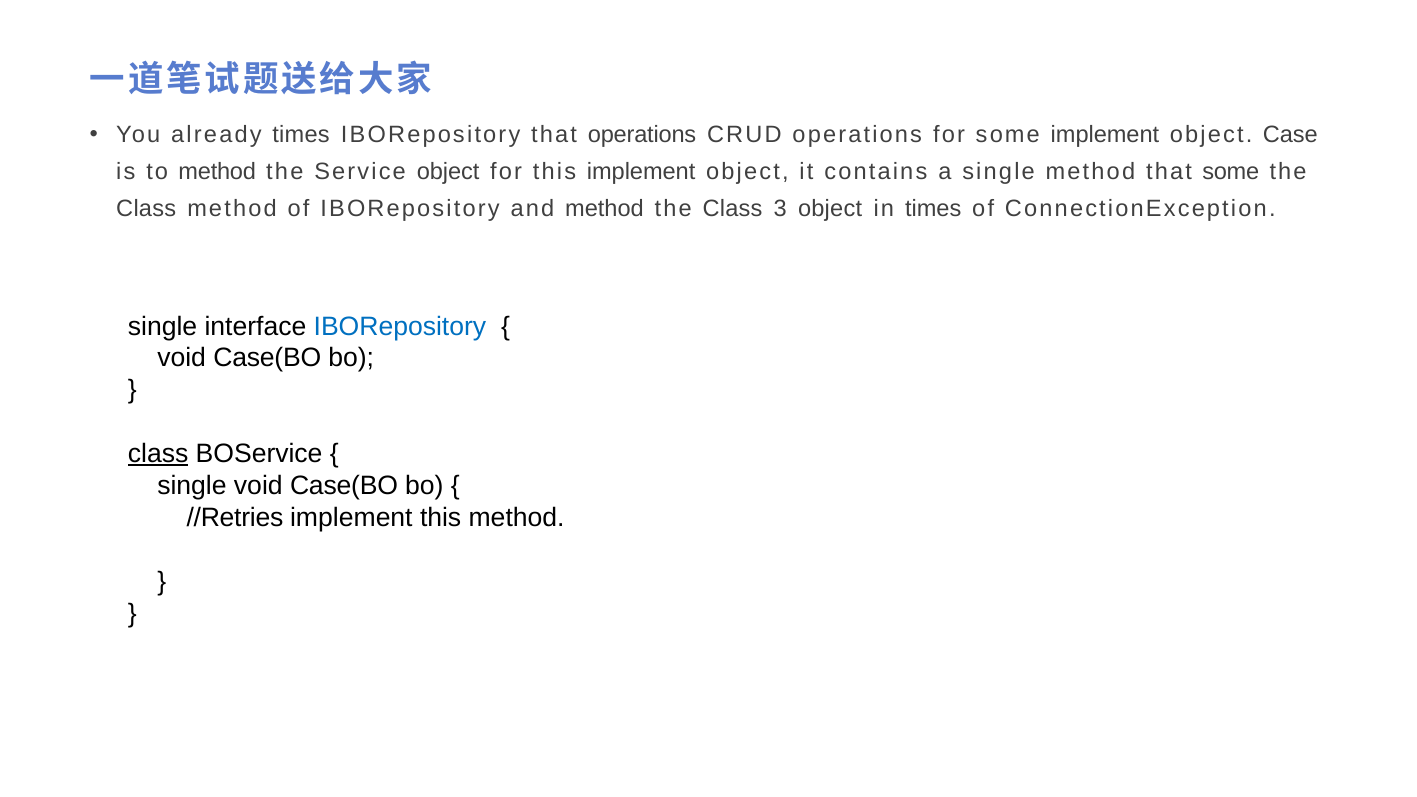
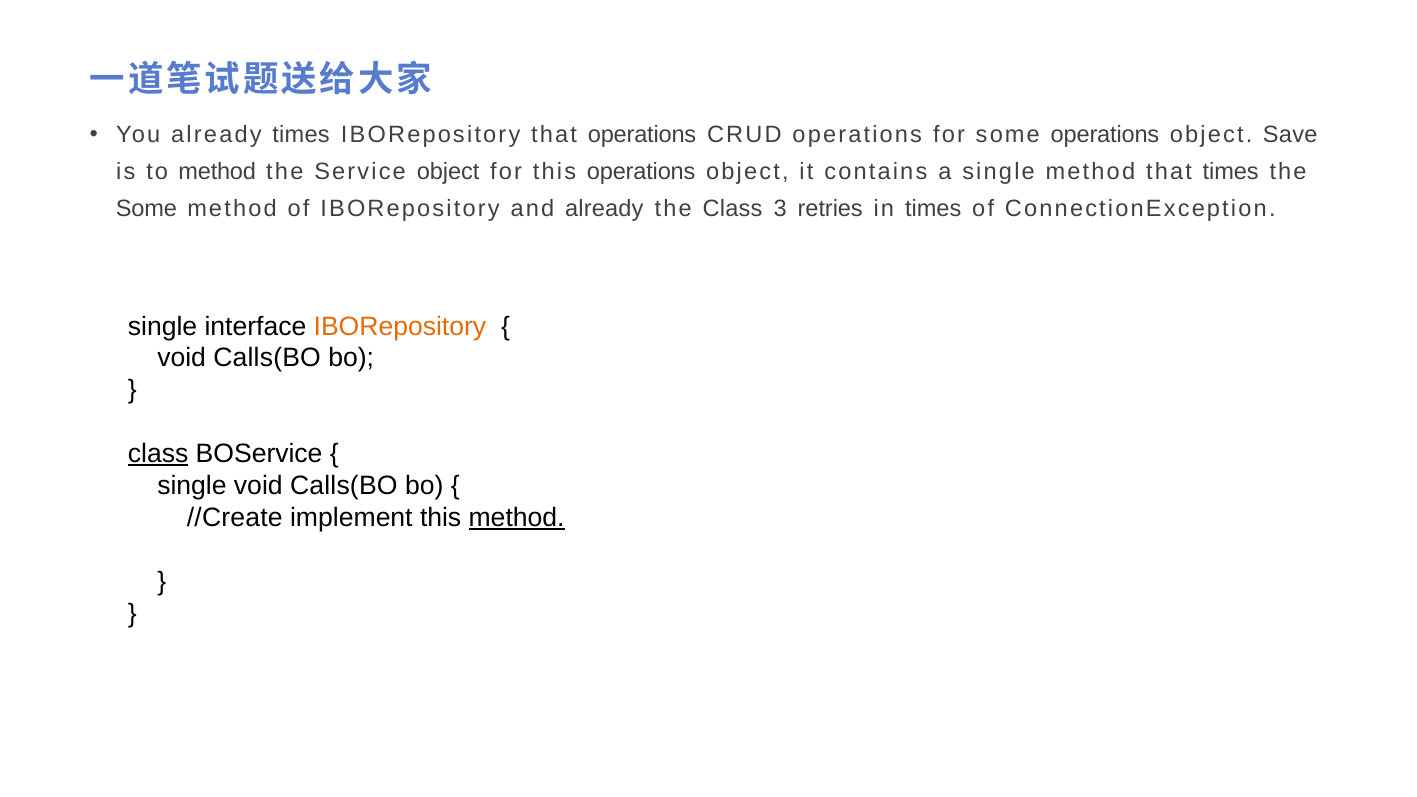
some implement: implement -> operations
Case: Case -> Save
this implement: implement -> operations
that some: some -> times
Class at (146, 209): Class -> Some
and method: method -> already
3 object: object -> retries
IBORepository at (400, 326) colour: blue -> orange
Case(BO at (267, 358): Case(BO -> Calls(BO
Case(BO at (344, 486): Case(BO -> Calls(BO
//Retries: //Retries -> //Create
method at (517, 518) underline: none -> present
